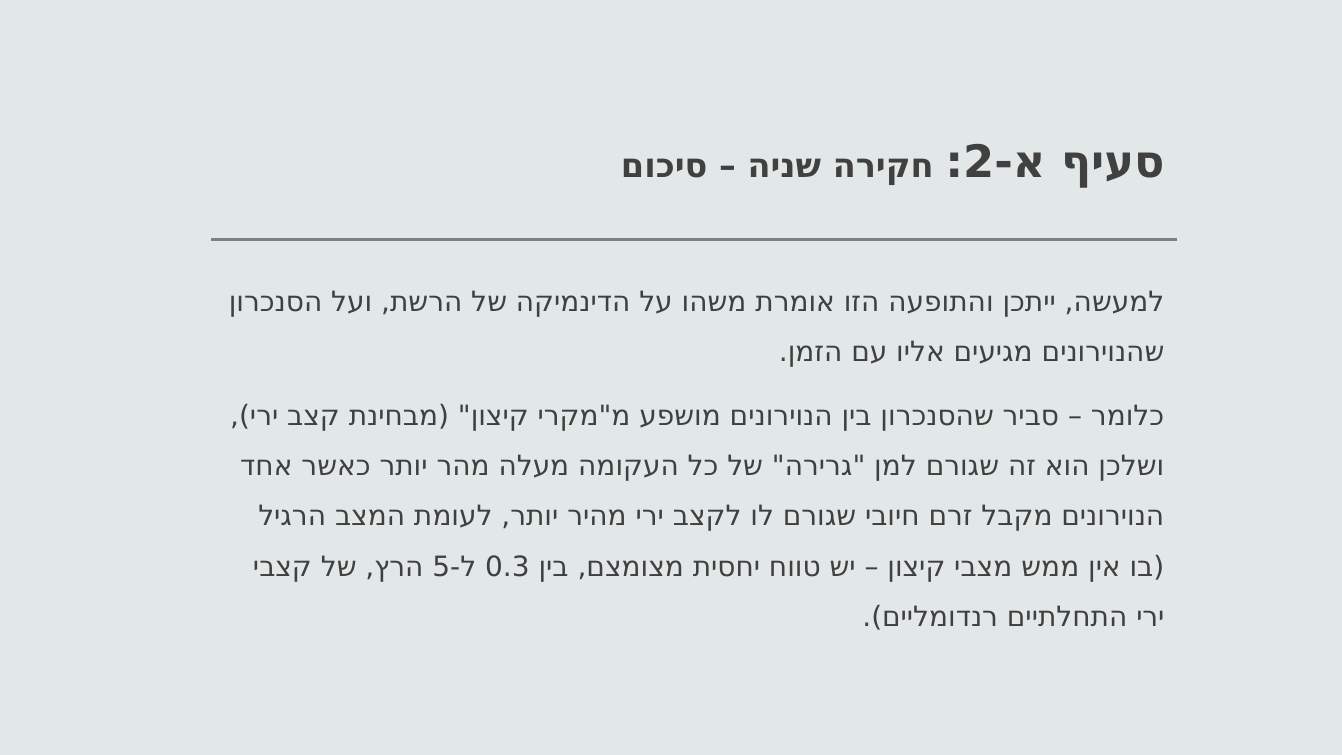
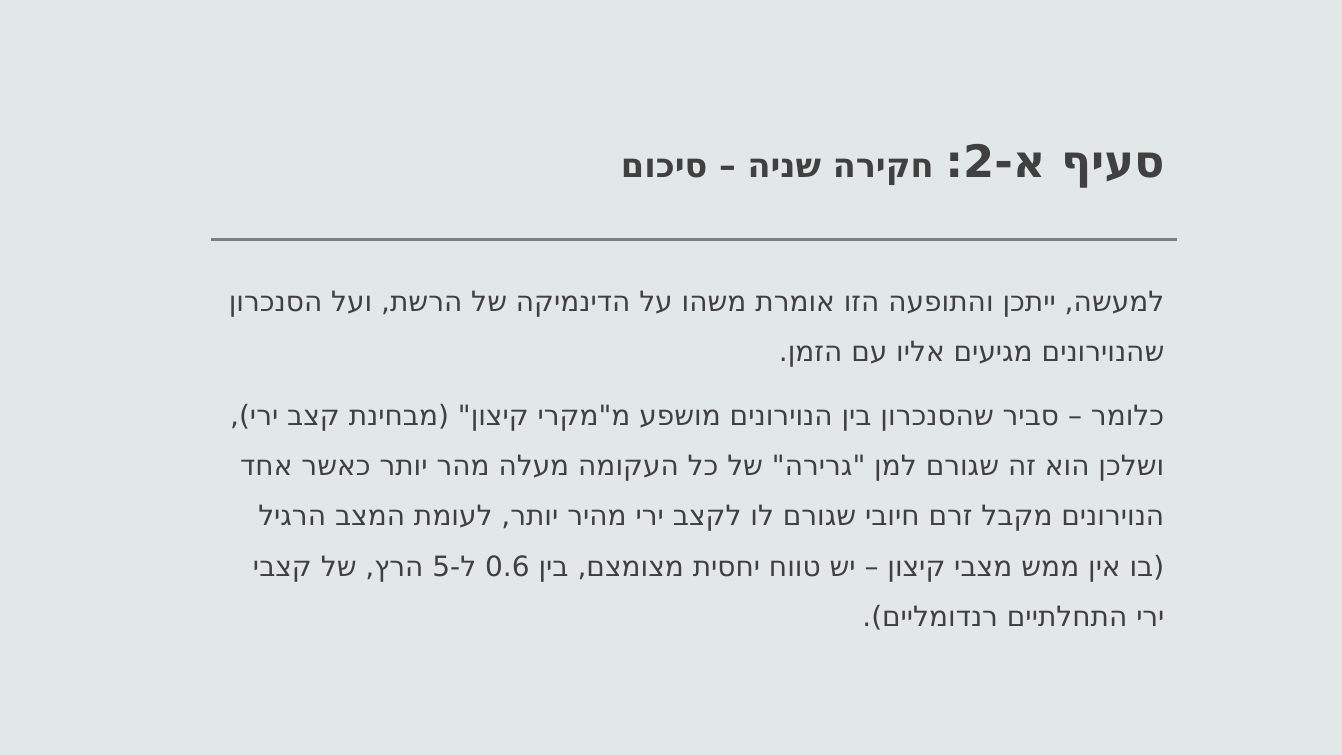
0.3: 0.3 -> 0.6
